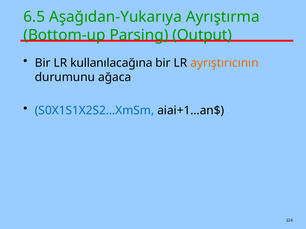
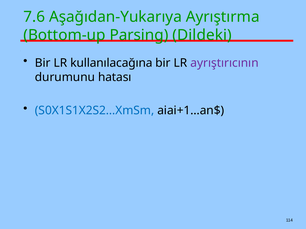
6.5: 6.5 -> 7.6
Output: Output -> Dildeki
ayrıştırıcının colour: orange -> purple
ağaca: ağaca -> hatası
